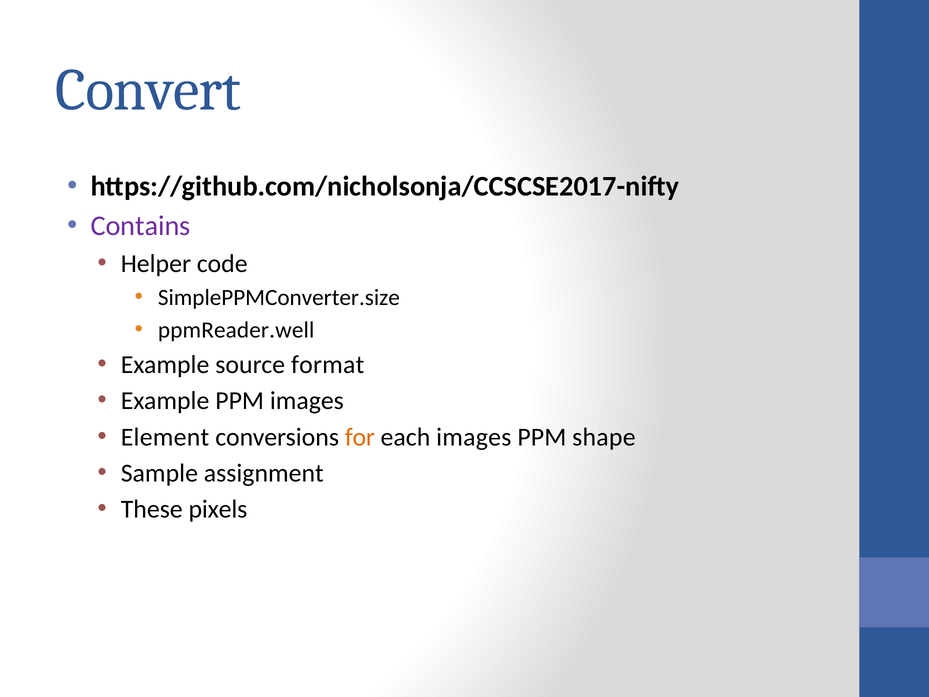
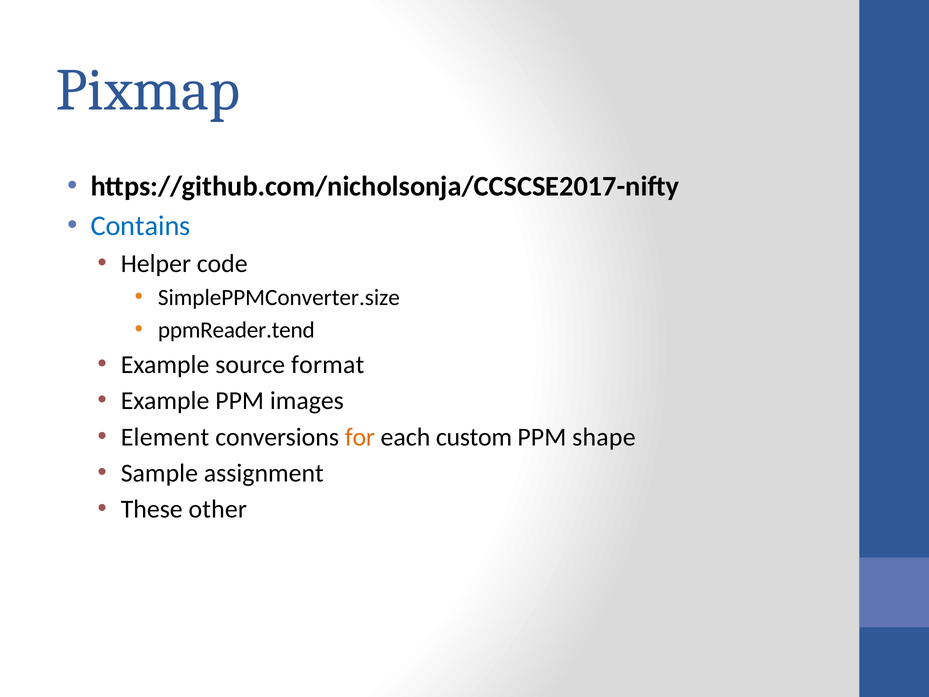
Convert: Convert -> Pixmap
Contains colour: purple -> blue
ppmReader.well: ppmReader.well -> ppmReader.tend
each images: images -> custom
pixels: pixels -> other
